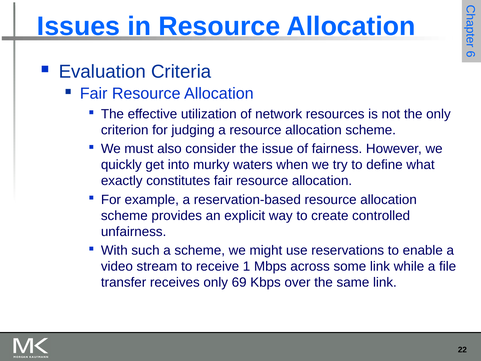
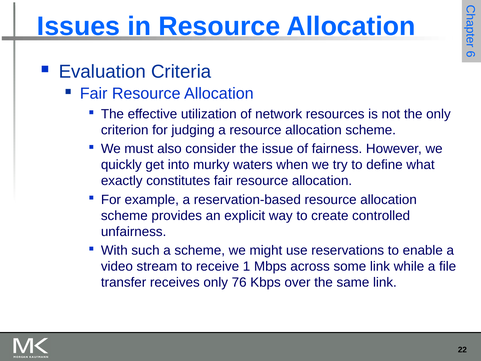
69: 69 -> 76
